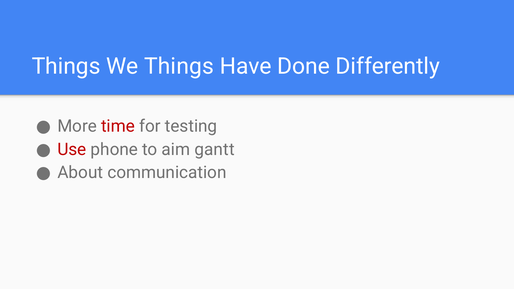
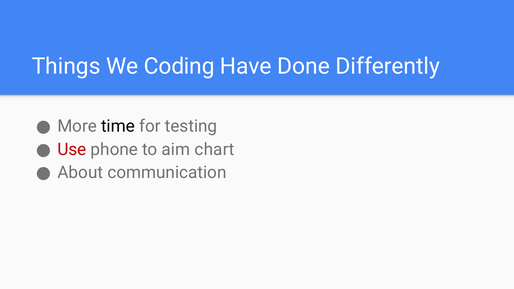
We Things: Things -> Coding
time colour: red -> black
gantt: gantt -> chart
